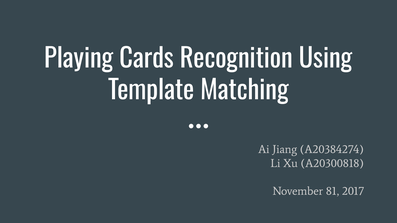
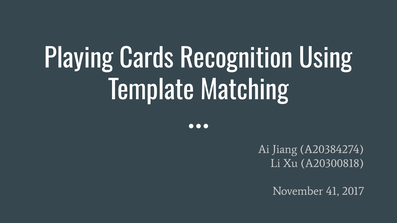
81: 81 -> 41
